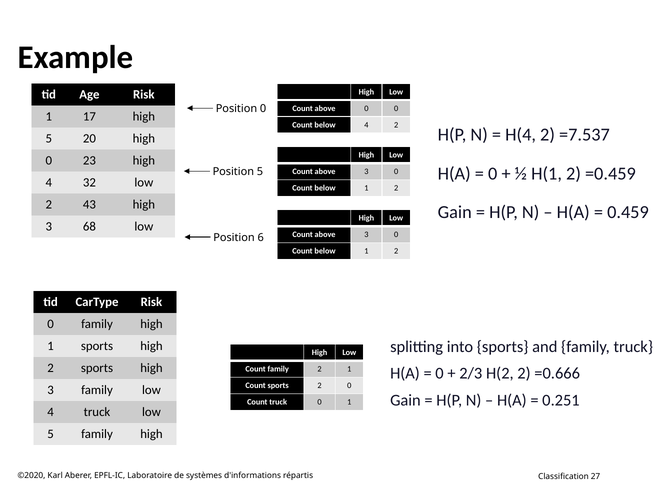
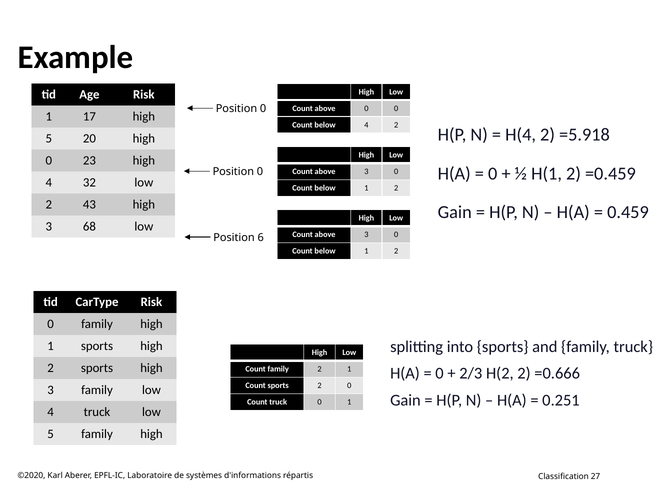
=7.537: =7.537 -> =5.918
5 at (260, 172): 5 -> 0
